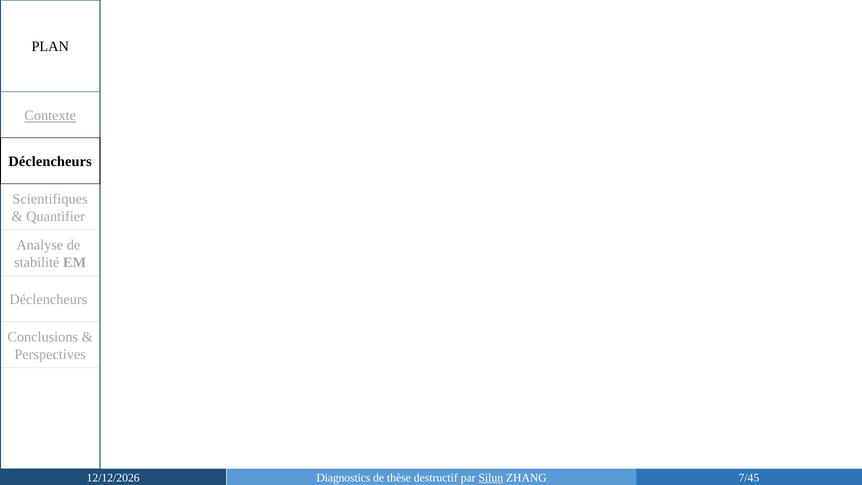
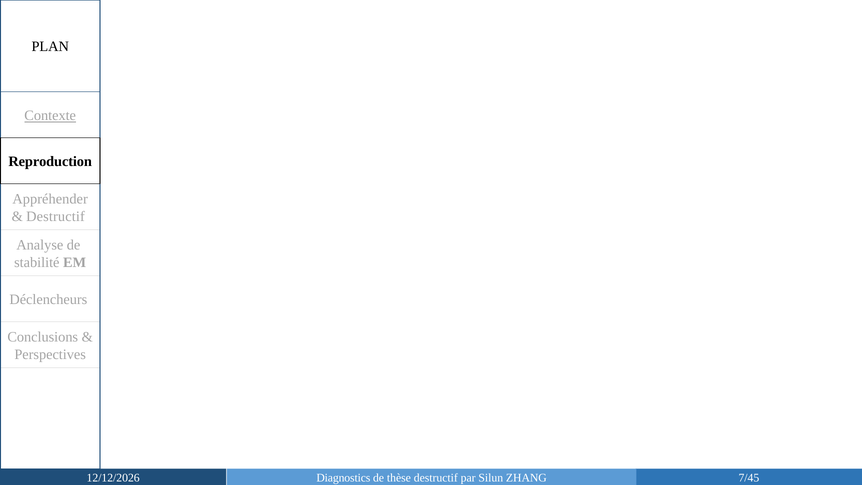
Déclencheurs at (50, 162): Déclencheurs -> Reproduction
Scientifiques: Scientifiques -> Appréhender
Quantifier at (56, 216): Quantifier -> Destructif
Silun underline: present -> none
